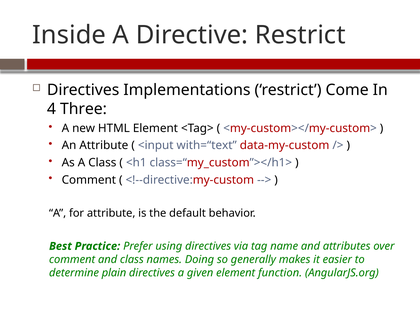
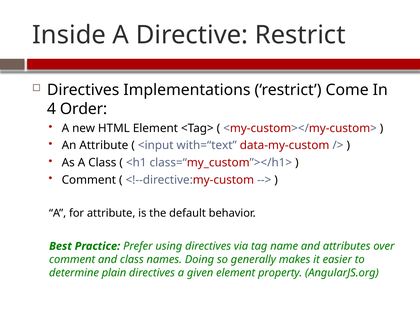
Three: Three -> Order
function: function -> property
